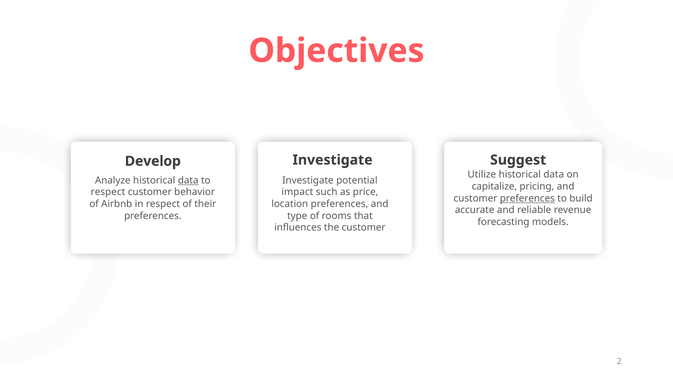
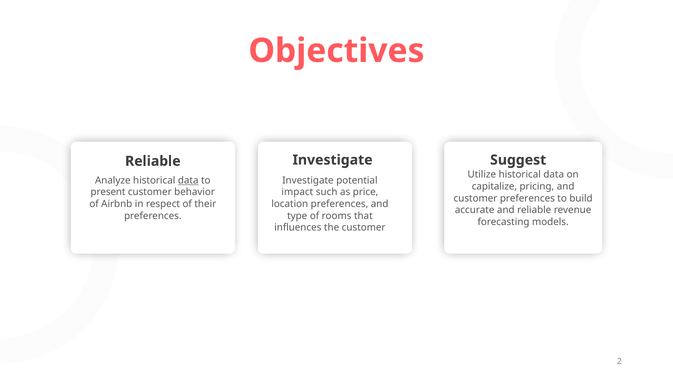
Develop at (153, 161): Develop -> Reliable
respect at (108, 192): respect -> present
preferences at (527, 198) underline: present -> none
